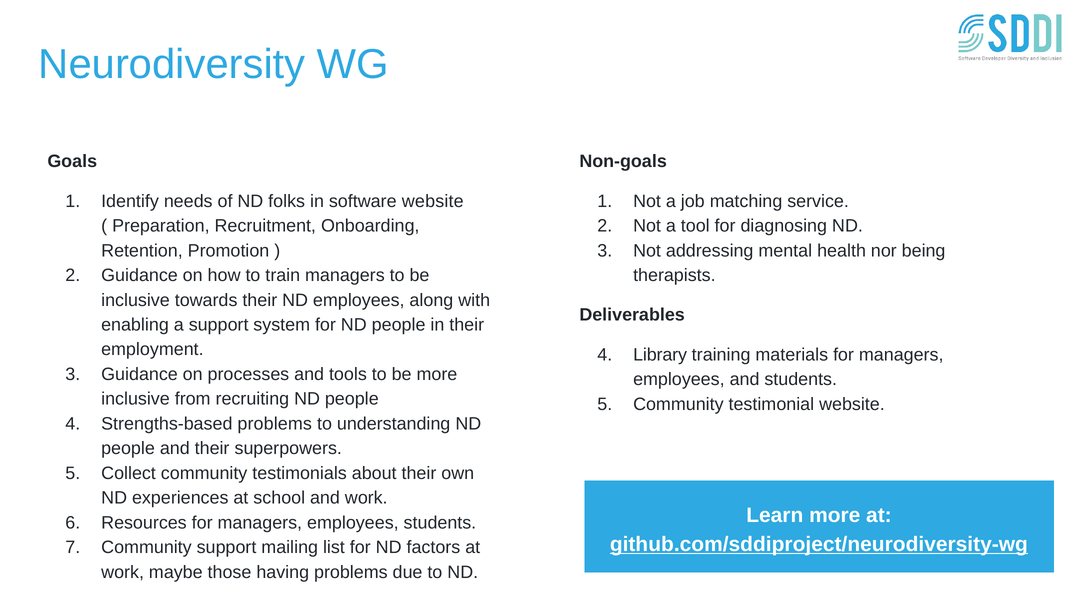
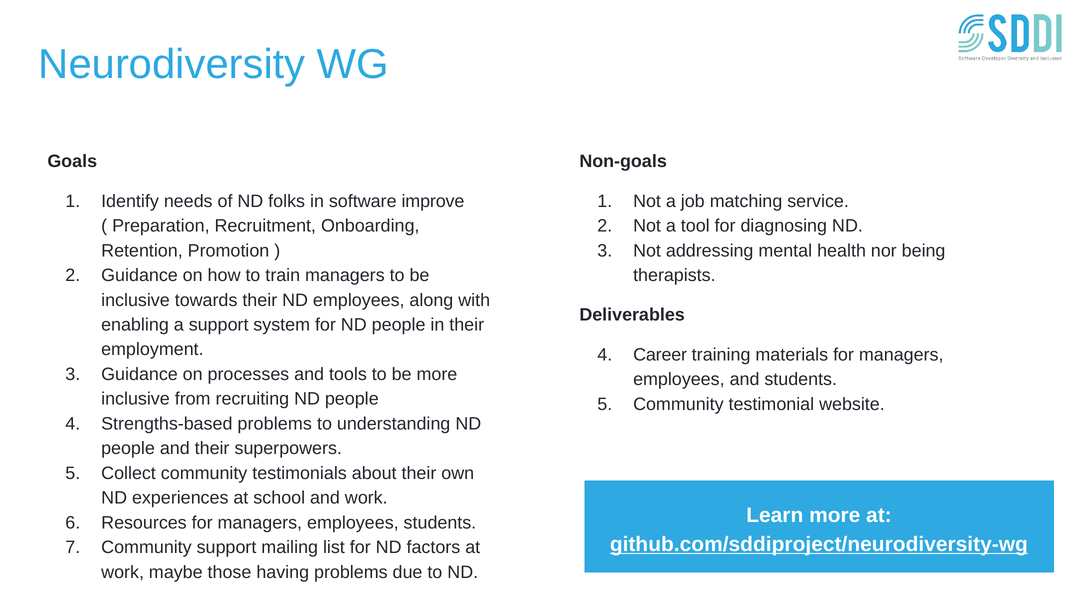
software website: website -> improve
Library: Library -> Career
